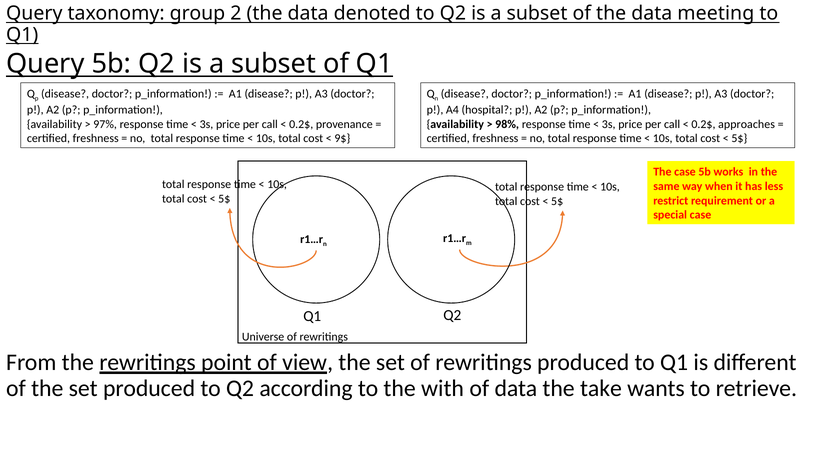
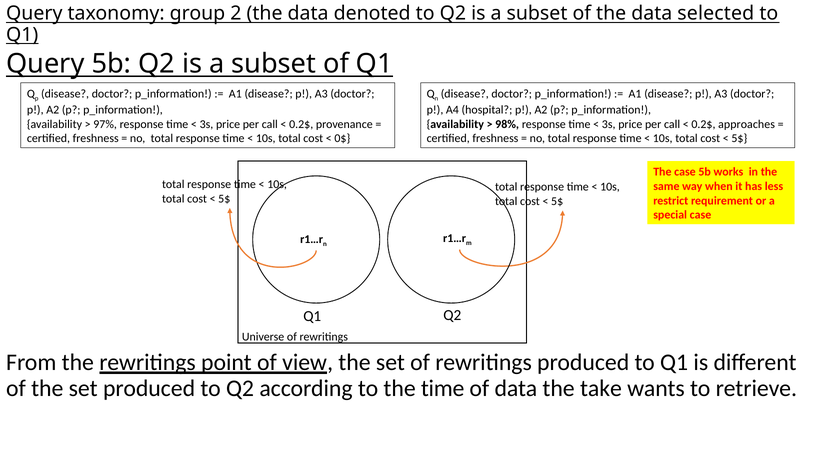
meeting: meeting -> selected
9$: 9$ -> 0$
the with: with -> time
